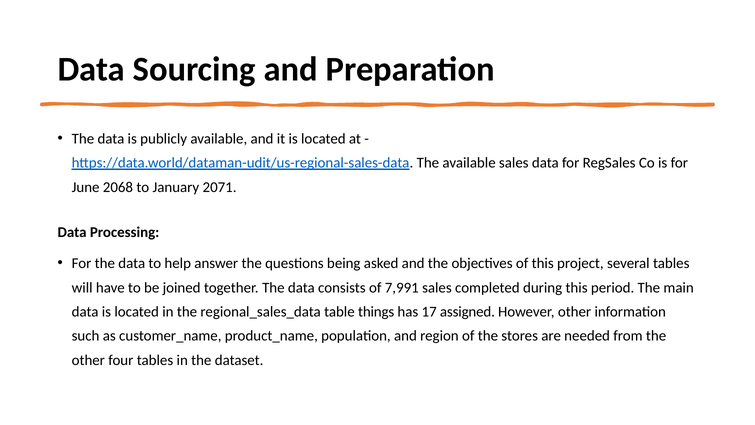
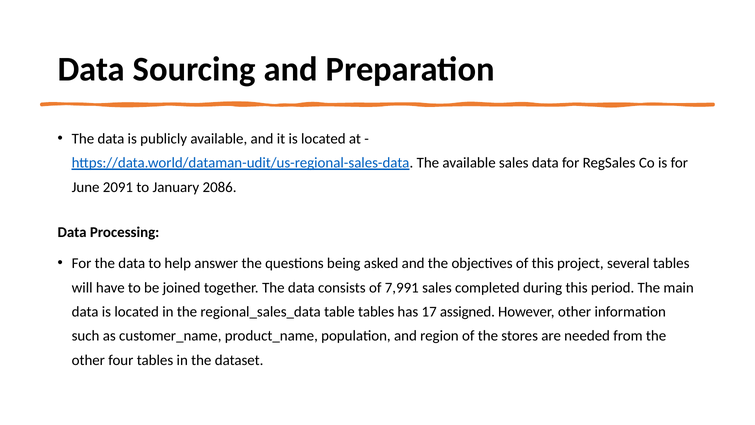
2068: 2068 -> 2091
2071: 2071 -> 2086
table things: things -> tables
